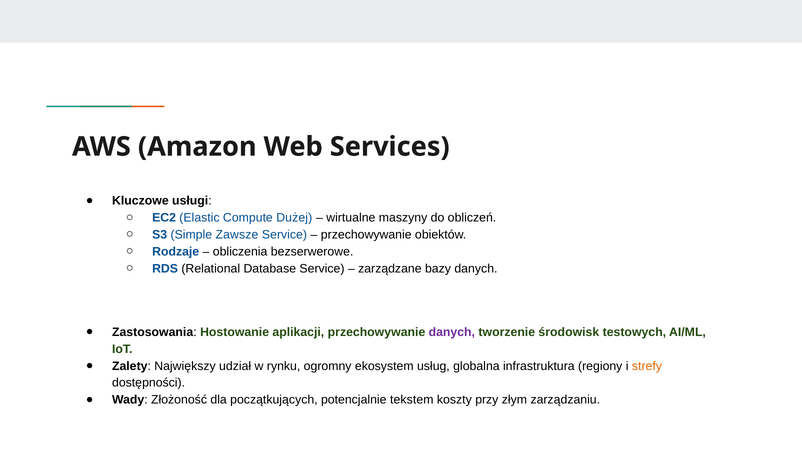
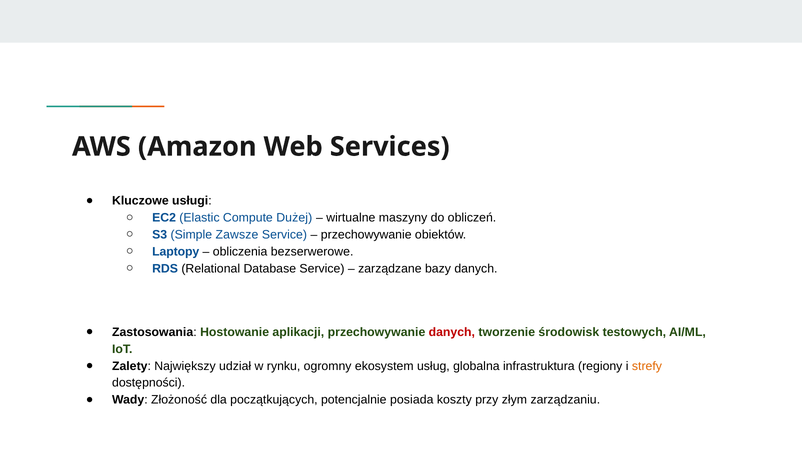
Rodzaje: Rodzaje -> Laptopy
danych at (452, 332) colour: purple -> red
tekstem: tekstem -> posiada
